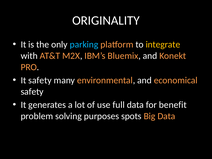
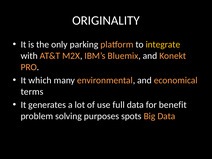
parking colour: light blue -> white
It safety: safety -> which
safety at (32, 92): safety -> terms
